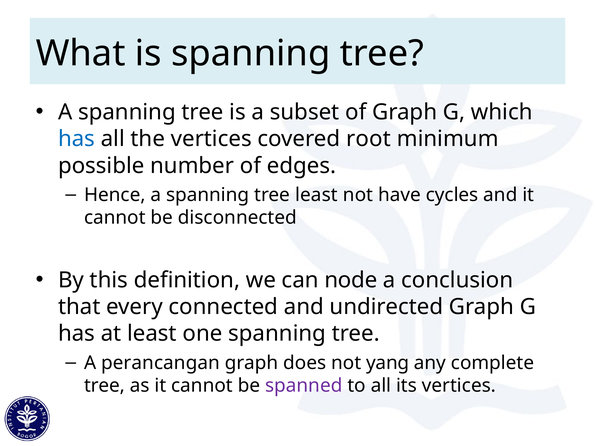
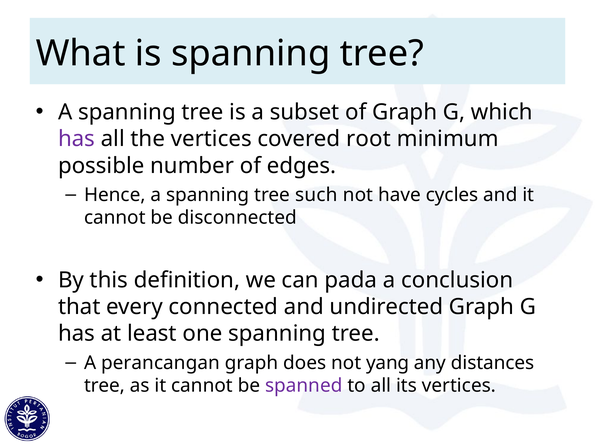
has at (77, 139) colour: blue -> purple
tree least: least -> such
node: node -> pada
complete: complete -> distances
